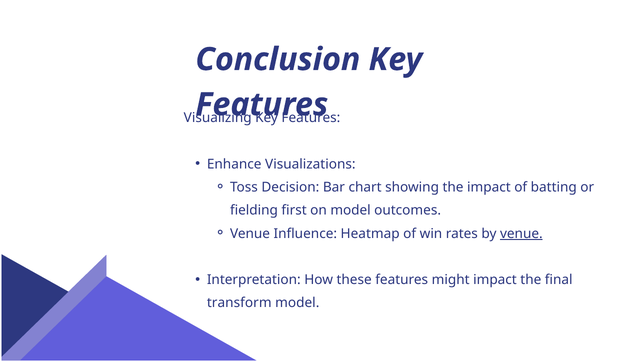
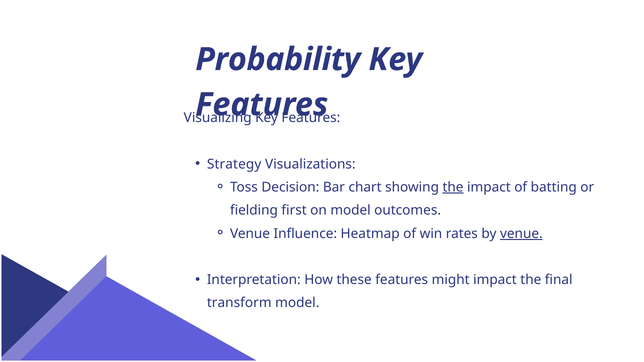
Conclusion: Conclusion -> Probability
Enhance: Enhance -> Strategy
the at (453, 187) underline: none -> present
